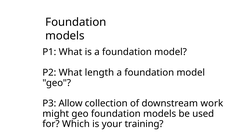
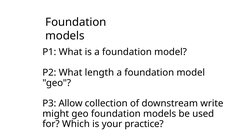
work: work -> write
training: training -> practice
